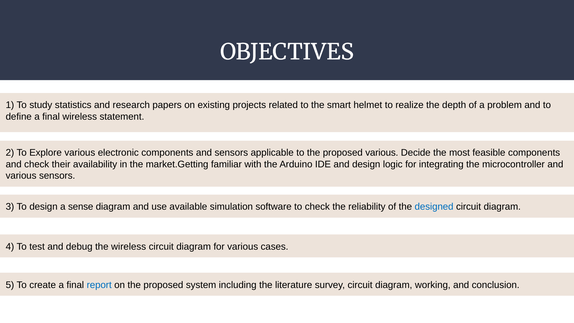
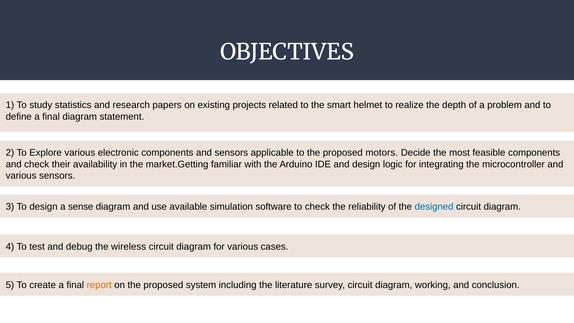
final wireless: wireless -> diagram
proposed various: various -> motors
report colour: blue -> orange
